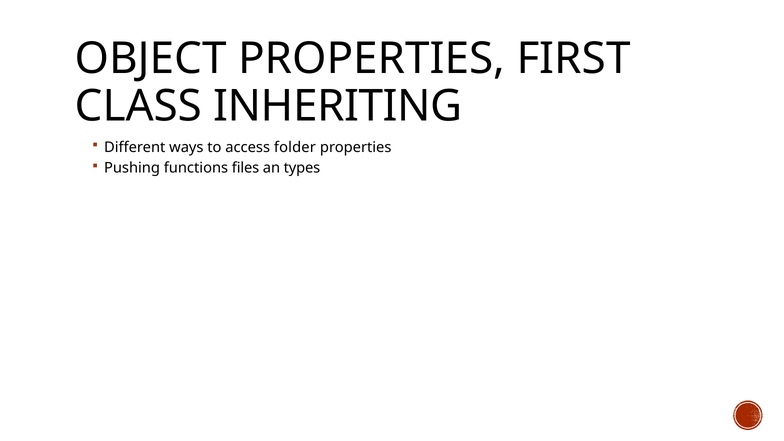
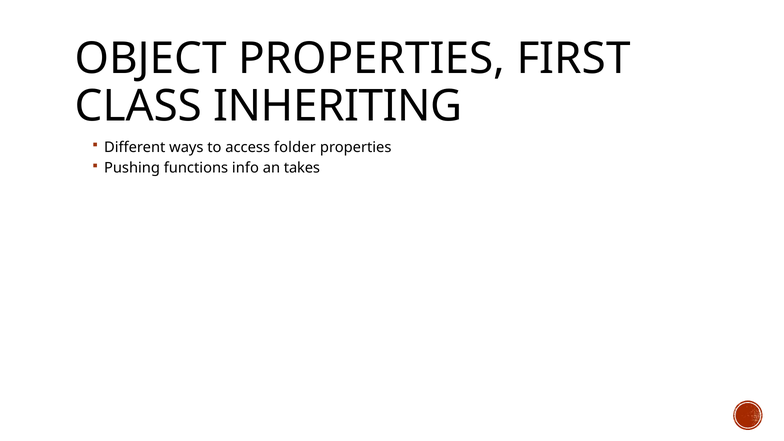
files: files -> info
types: types -> takes
